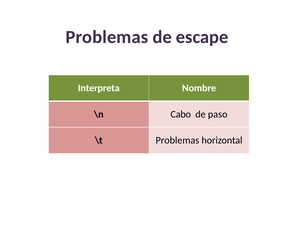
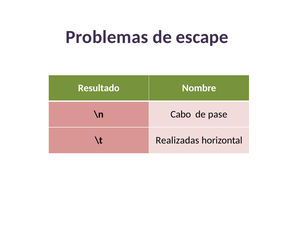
Interpreta: Interpreta -> Resultado
paso: paso -> pase
\t Problemas: Problemas -> Realizadas
